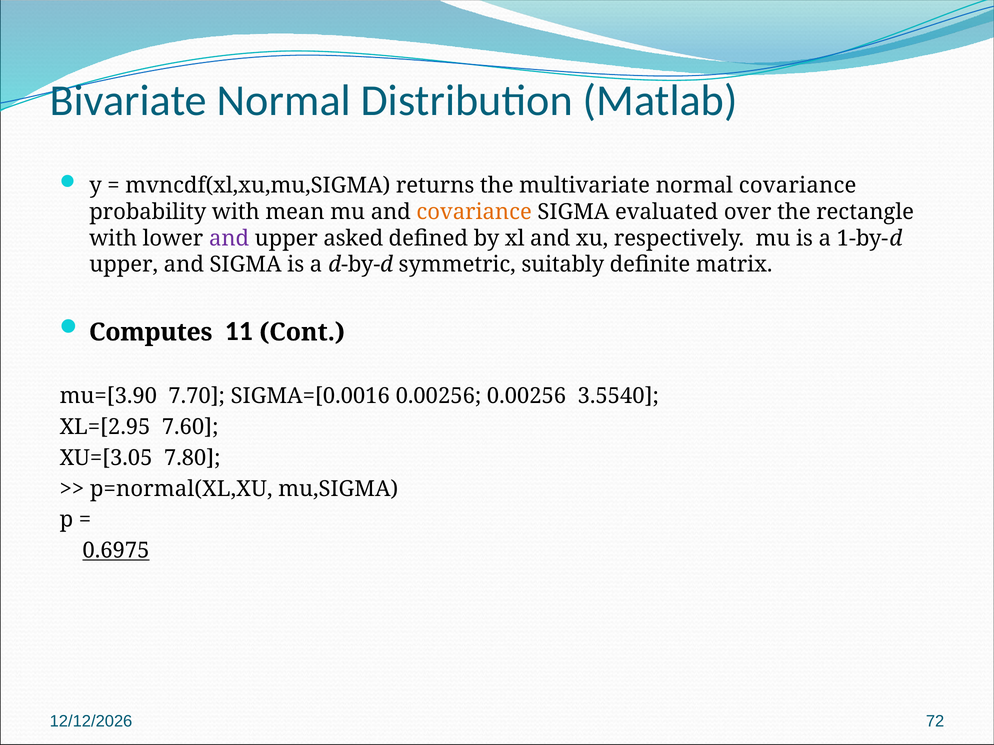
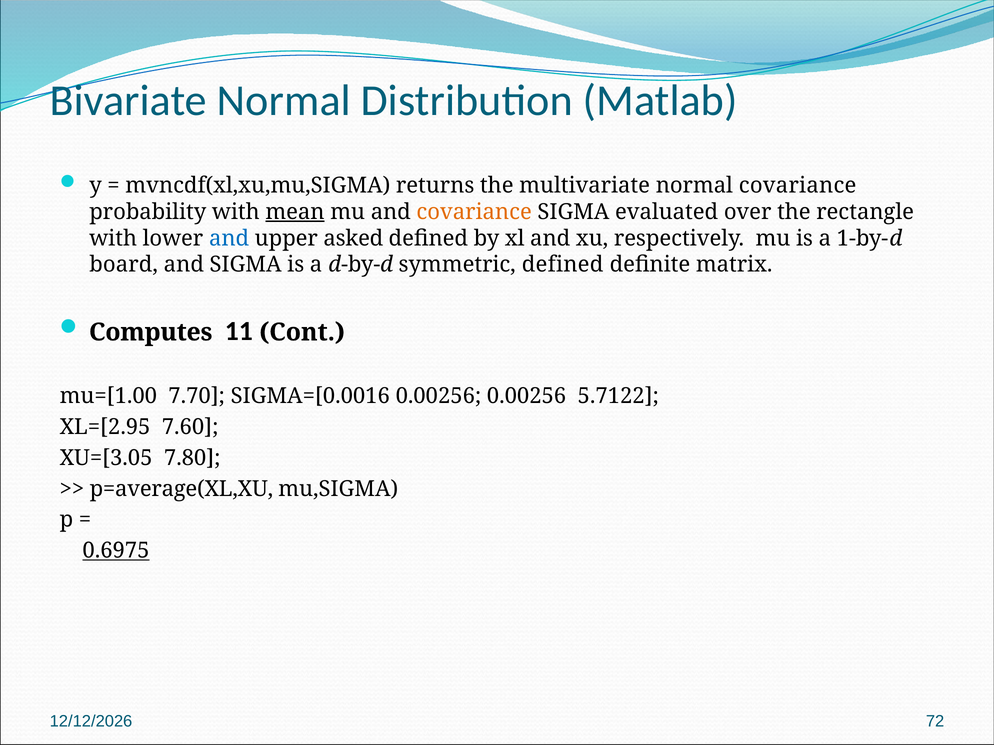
mean underline: none -> present
and at (229, 238) colour: purple -> blue
upper at (124, 265): upper -> board
symmetric suitably: suitably -> defined
mu=[3.90: mu=[3.90 -> mu=[1.00
3.5540: 3.5540 -> 5.7122
p=normal(XL,XU: p=normal(XL,XU -> p=average(XL,XU
